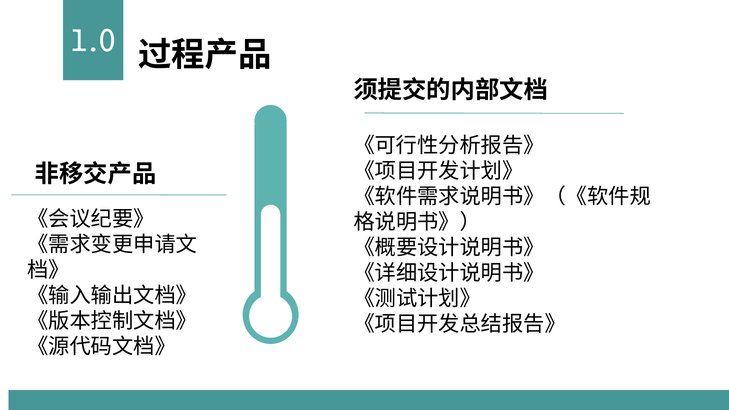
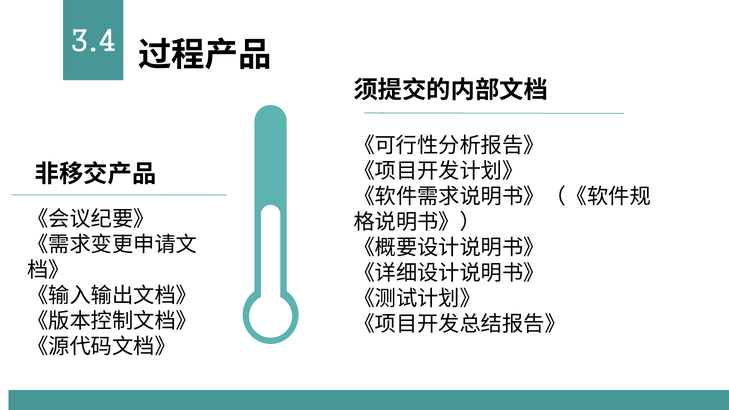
1.0: 1.0 -> 3.4
